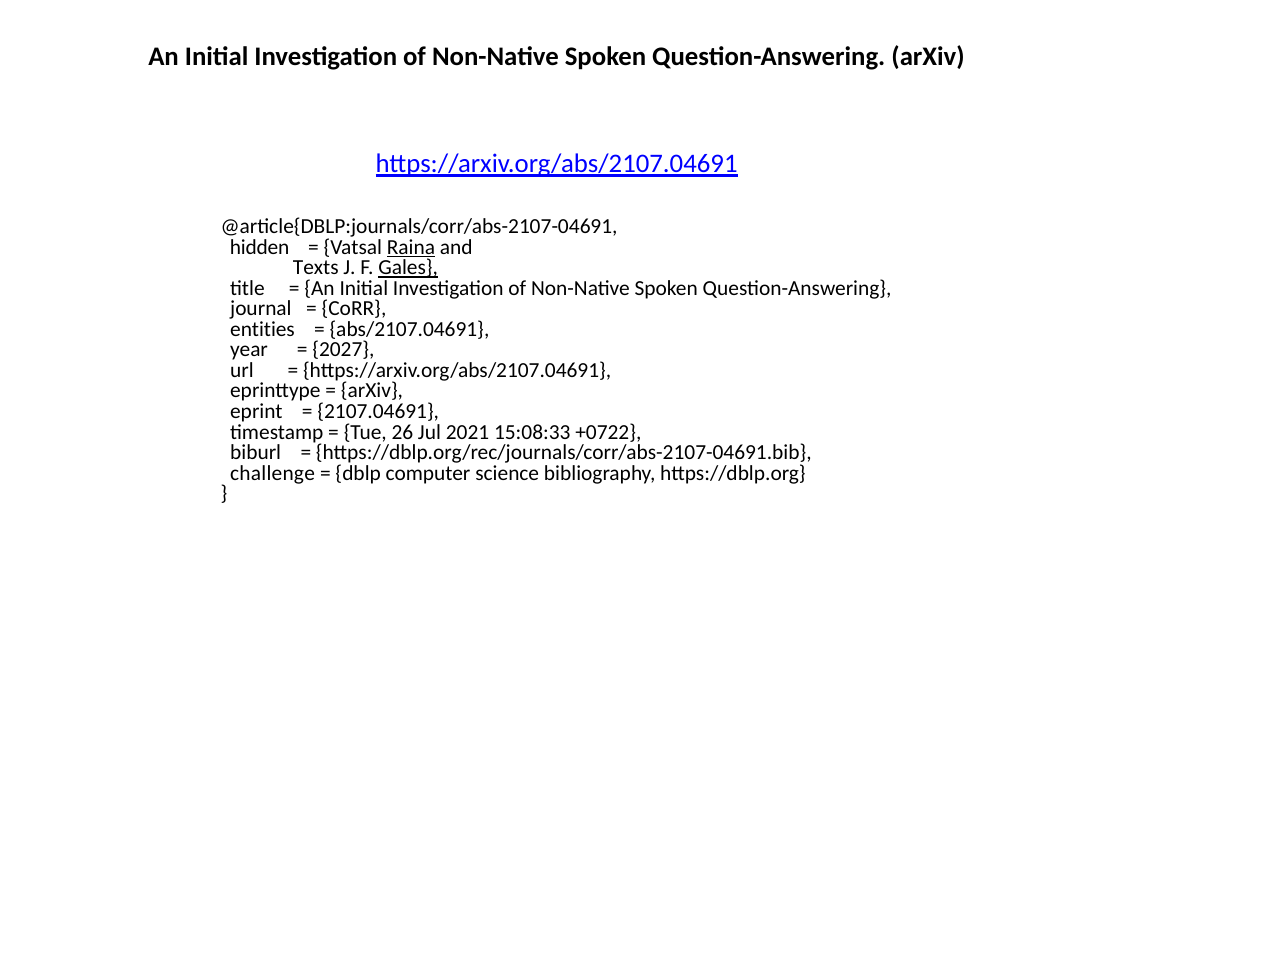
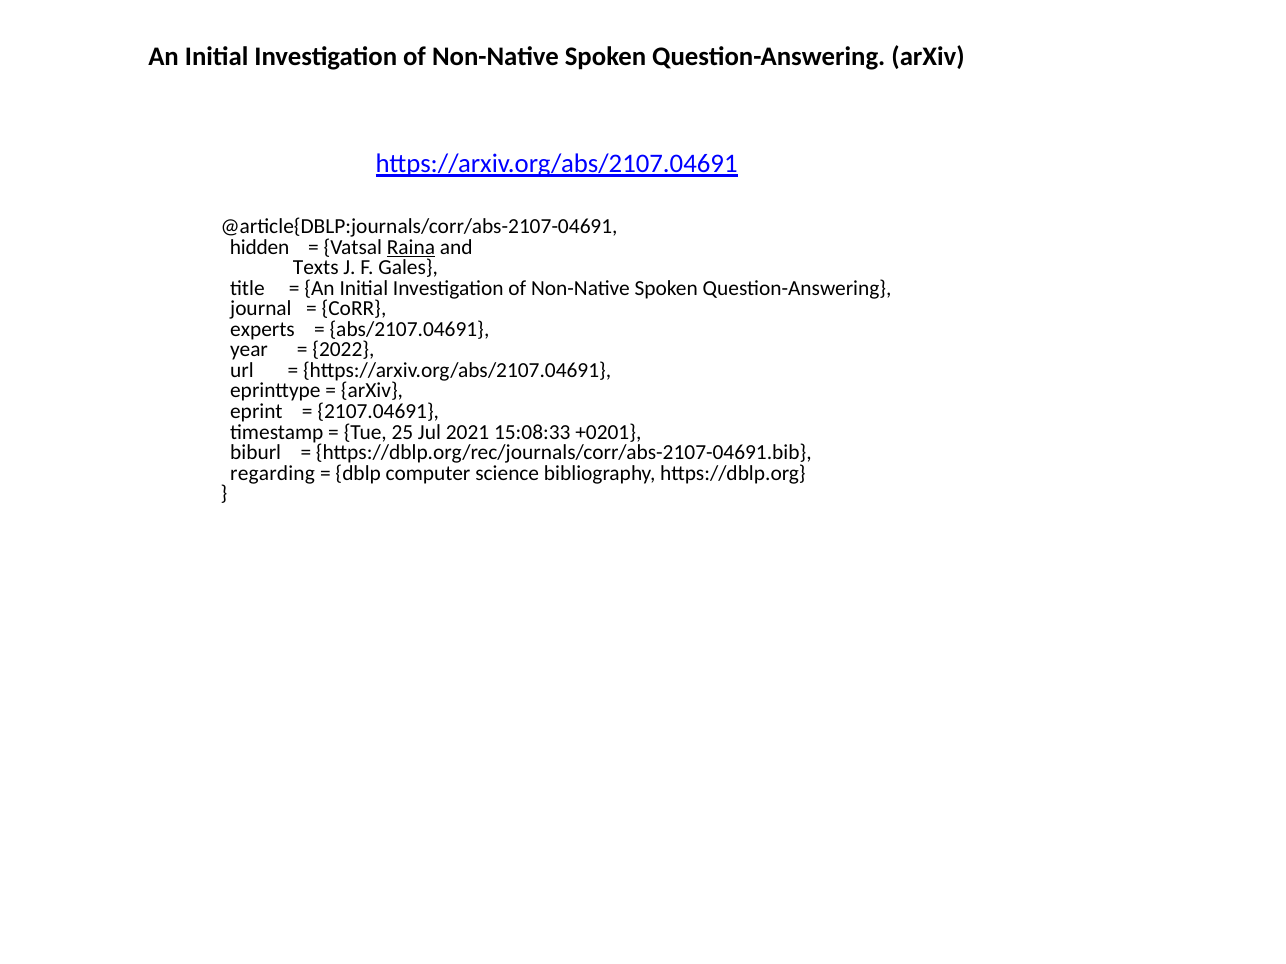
Gales underline: present -> none
entities: entities -> experts
2027: 2027 -> 2022
26: 26 -> 25
+0722: +0722 -> +0201
challenge: challenge -> regarding
